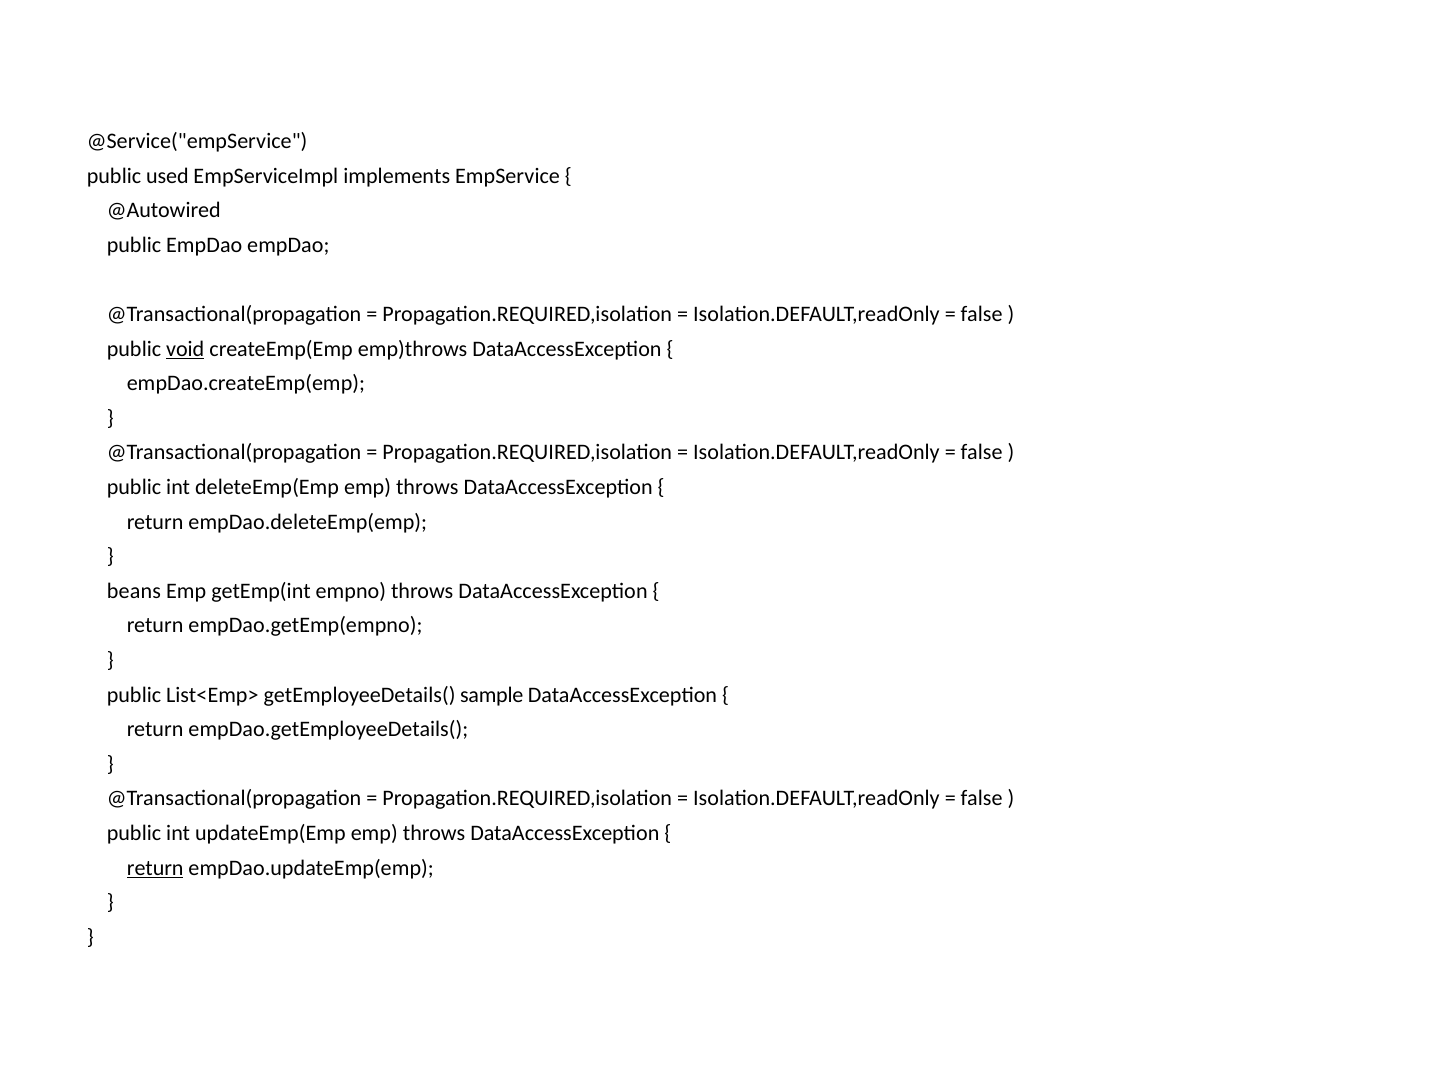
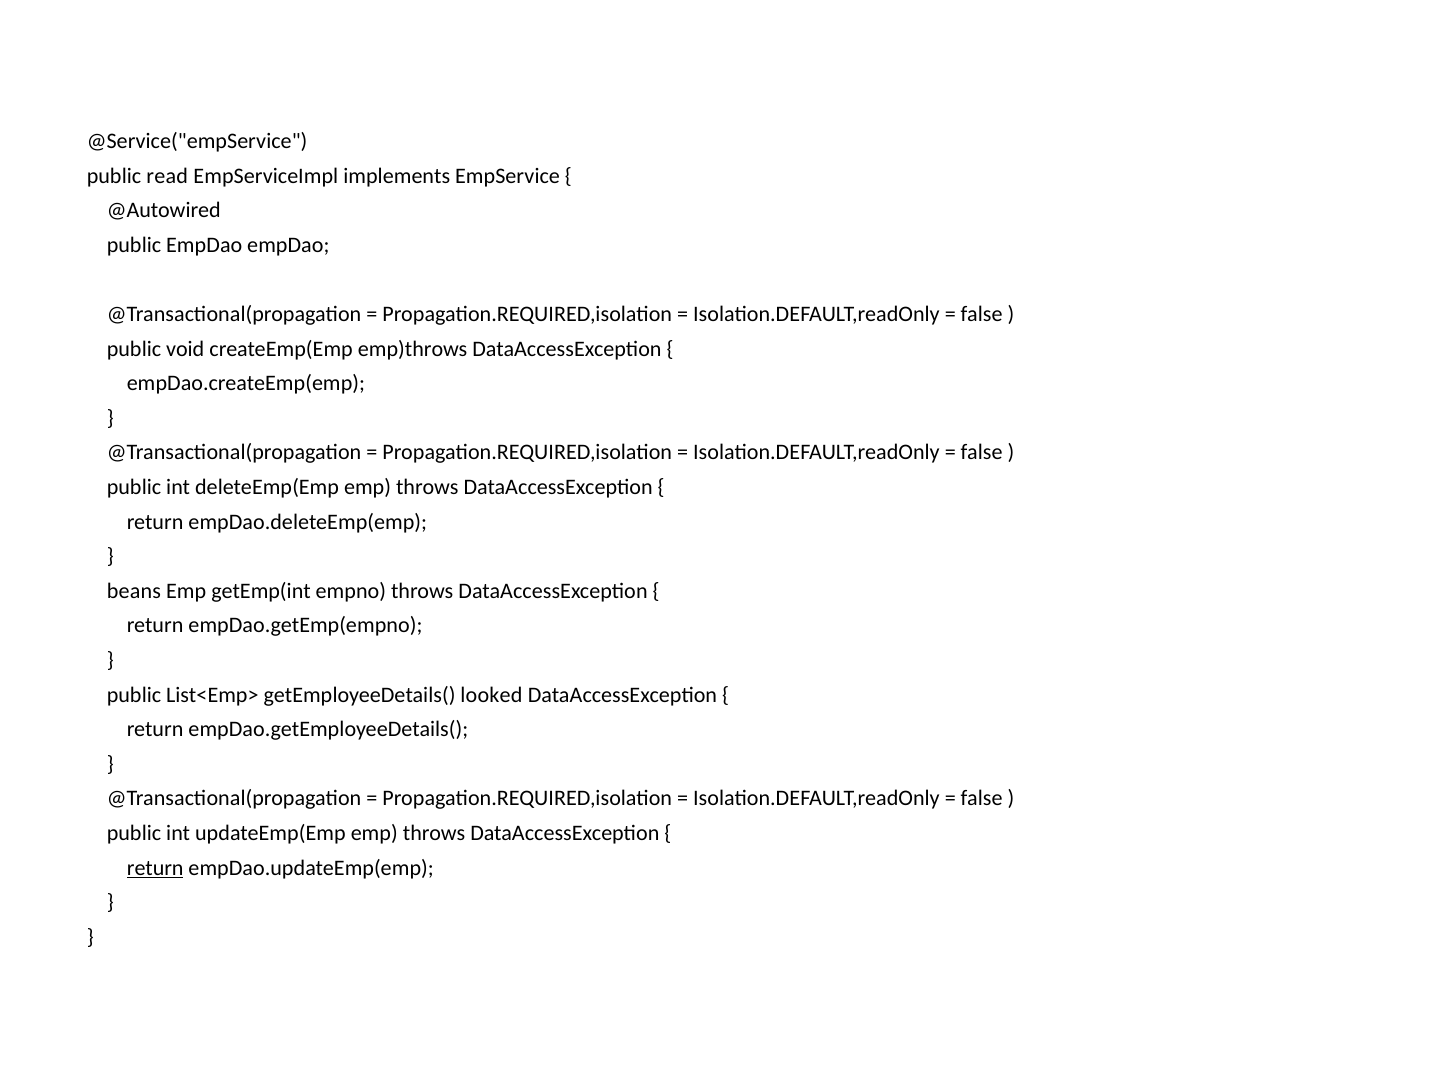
used: used -> read
void underline: present -> none
sample: sample -> looked
